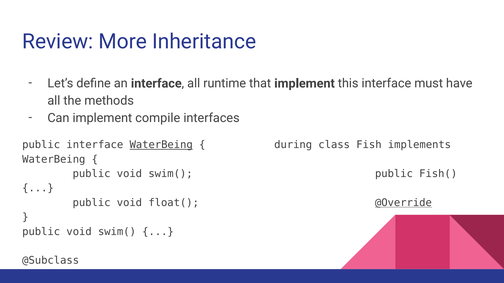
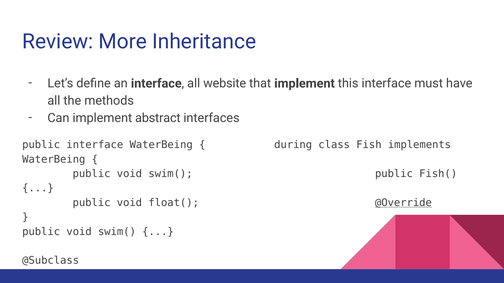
runtime: runtime -> website
compile: compile -> abstract
WaterBeing at (161, 145) underline: present -> none
